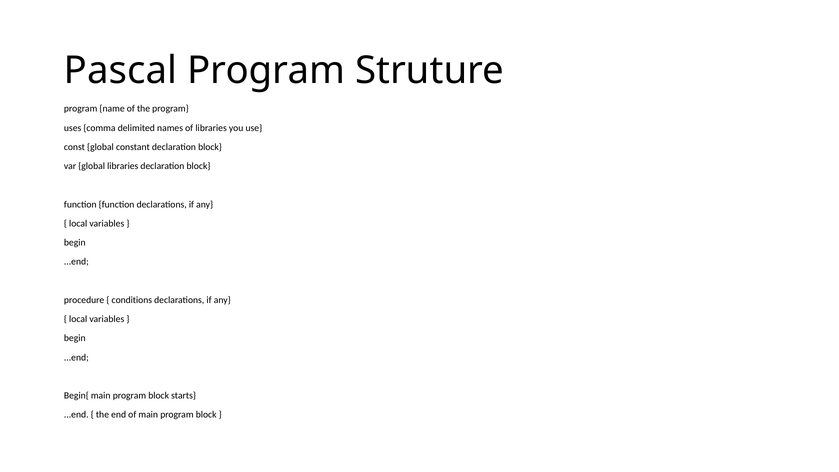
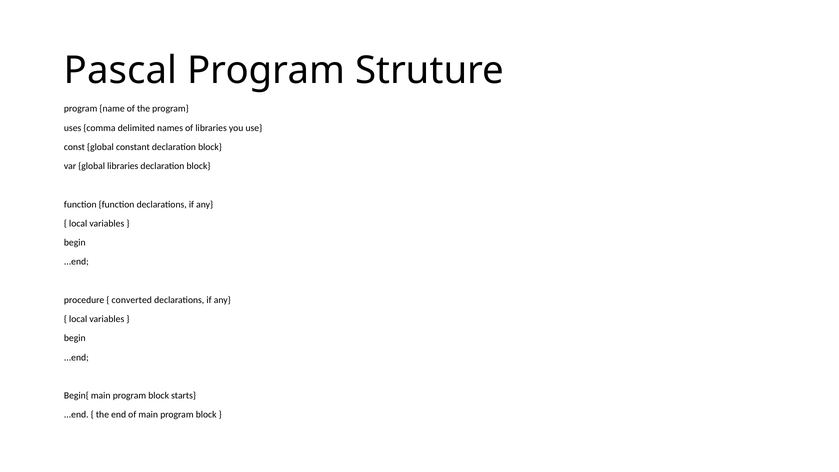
conditions: conditions -> converted
